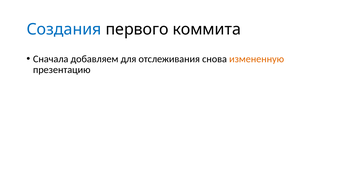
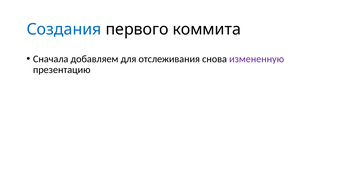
измененную colour: orange -> purple
